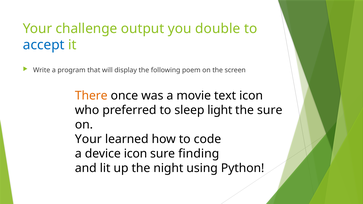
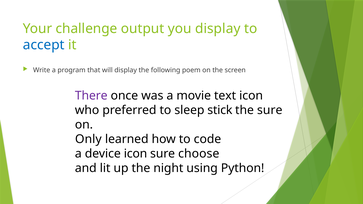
you double: double -> display
There colour: orange -> purple
light: light -> stick
Your at (88, 139): Your -> Only
finding: finding -> choose
